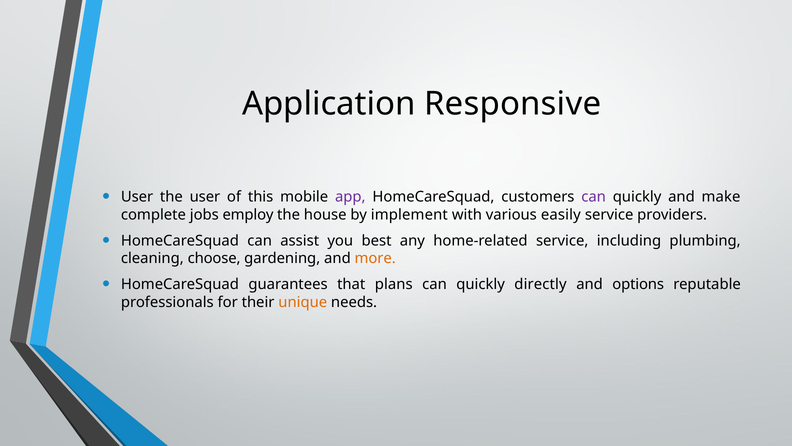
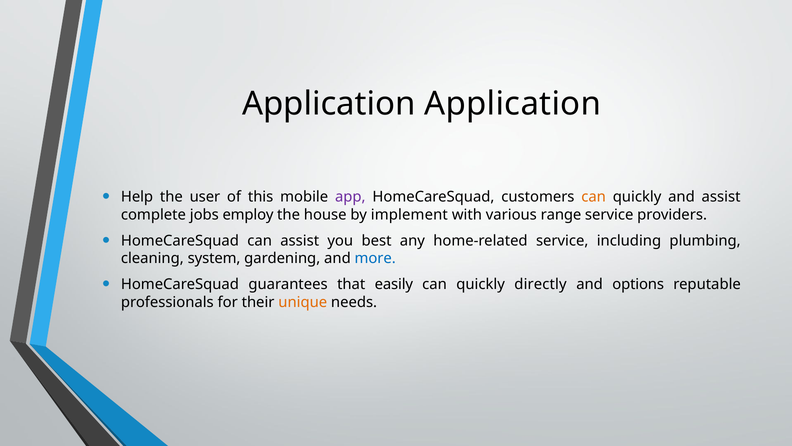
Application Responsive: Responsive -> Application
User at (137, 197): User -> Help
can at (594, 197) colour: purple -> orange
and make: make -> assist
easily: easily -> range
choose: choose -> system
more colour: orange -> blue
plans: plans -> easily
